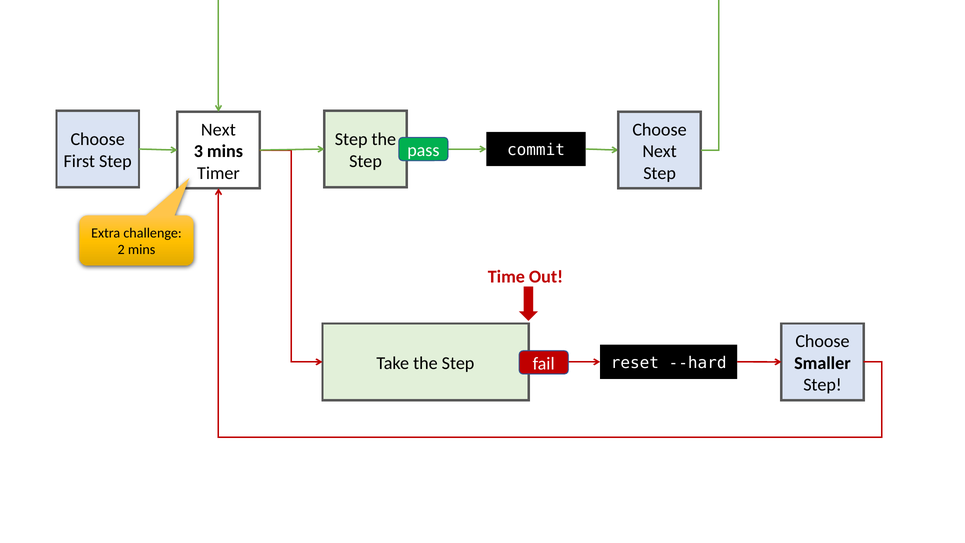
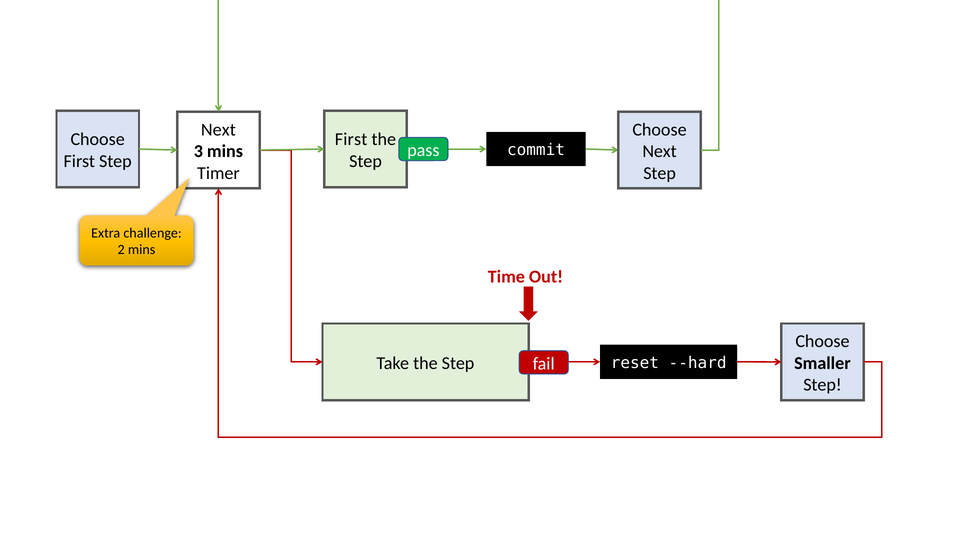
Step at (351, 139): Step -> First
